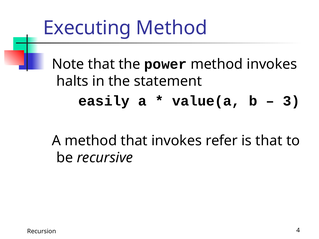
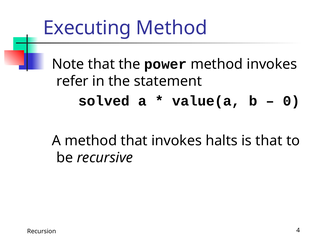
halts: halts -> refer
easily: easily -> solved
3: 3 -> 0
refer: refer -> halts
